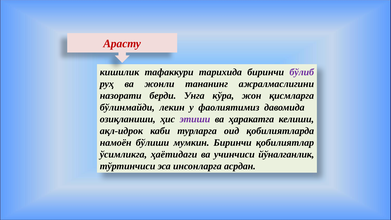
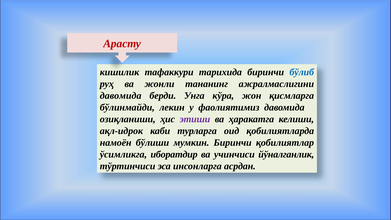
бўлиб colour: purple -> blue
назорати at (121, 96): назорати -> давомида
ҳаётидаги: ҳаётидаги -> иборатдир
